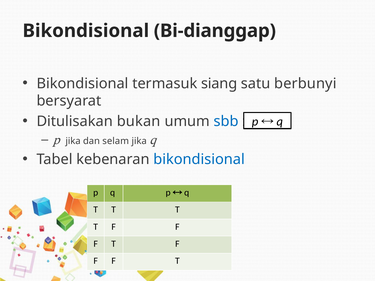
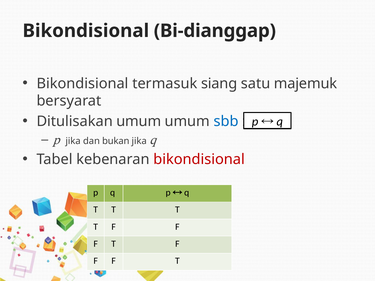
berbunyi: berbunyi -> majemuk
Ditulisakan bukan: bukan -> umum
selam: selam -> bukan
bikondisional at (199, 159) colour: blue -> red
